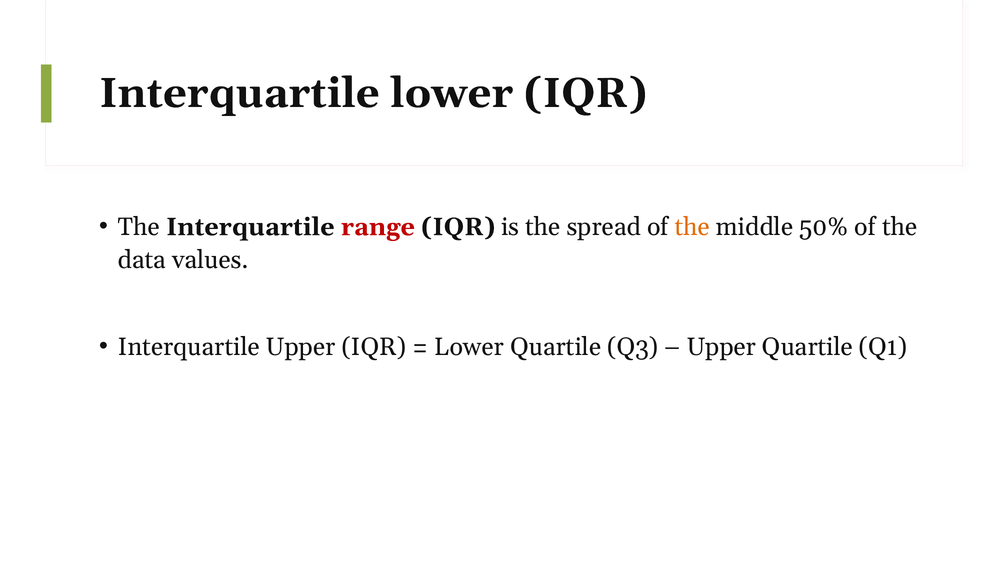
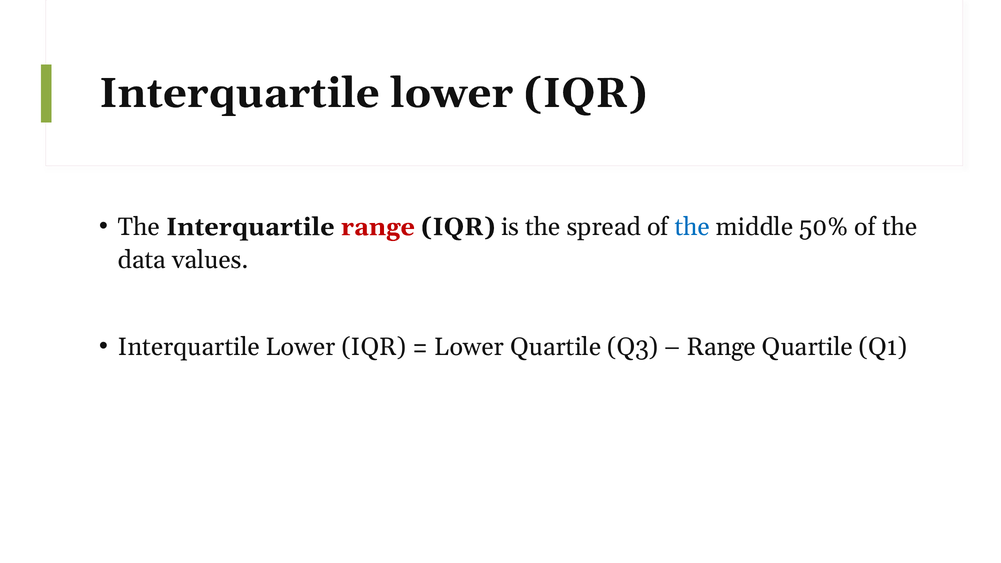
the at (692, 227) colour: orange -> blue
Upper at (301, 347): Upper -> Lower
Upper at (721, 347): Upper -> Range
